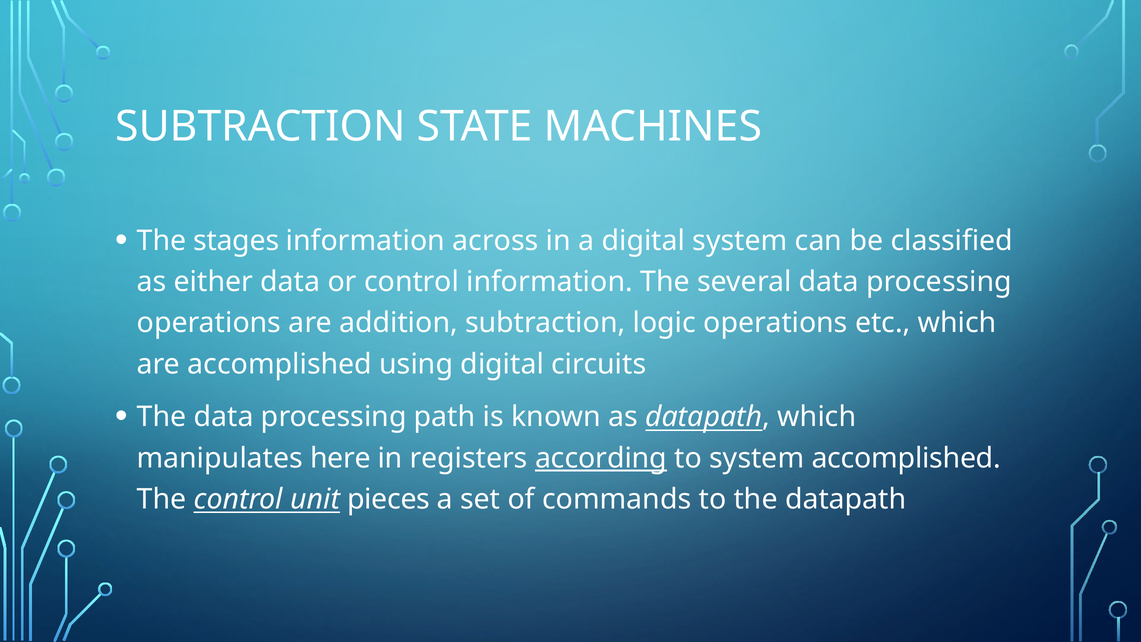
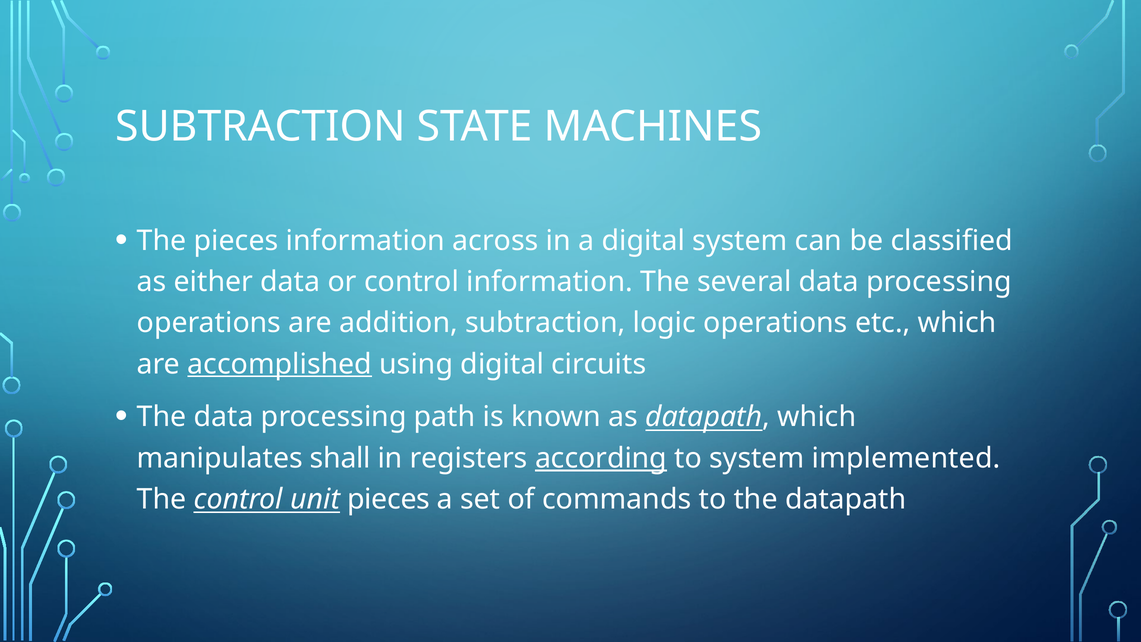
The stages: stages -> pieces
accomplished at (280, 364) underline: none -> present
here: here -> shall
system accomplished: accomplished -> implemented
